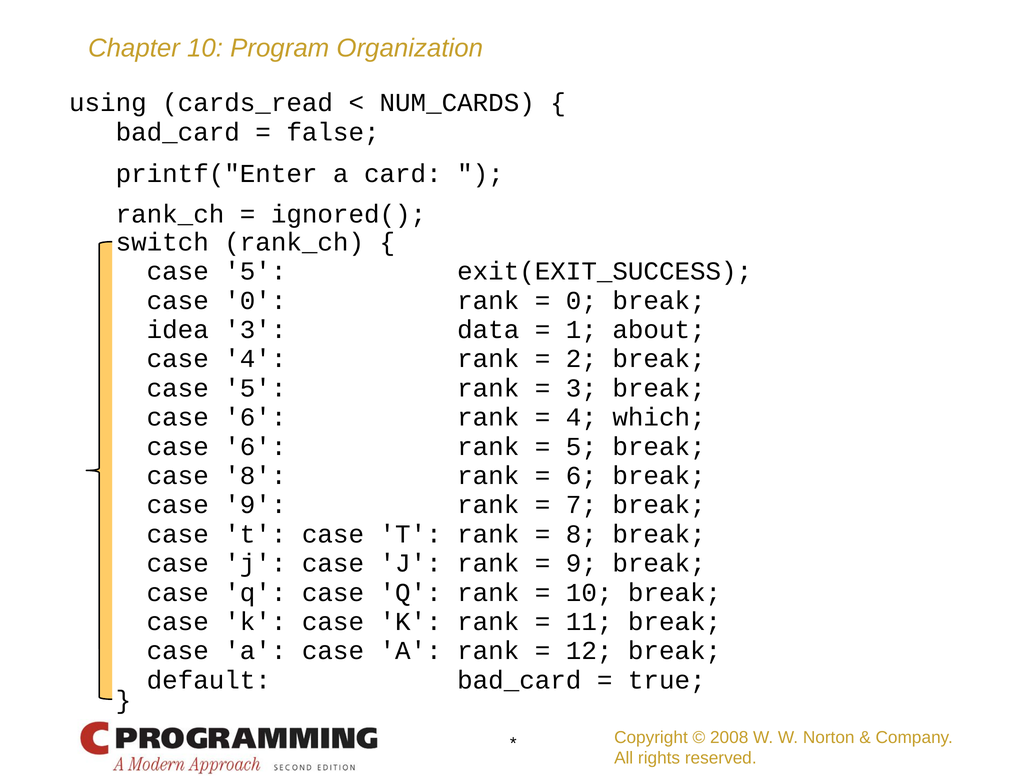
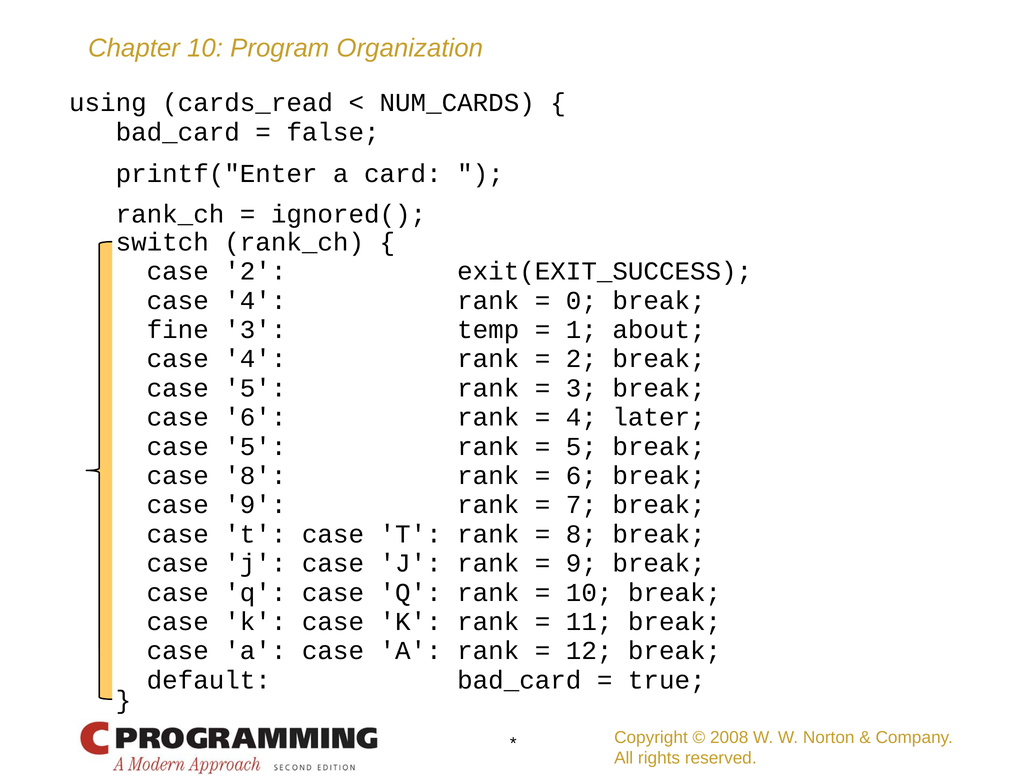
5 at (255, 271): 5 -> 2
0 at (255, 300): 0 -> 4
idea: idea -> fine
data: data -> temp
which: which -> later
6 at (255, 446): 6 -> 5
